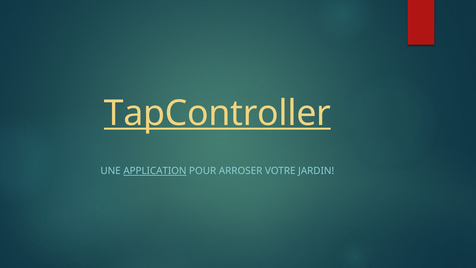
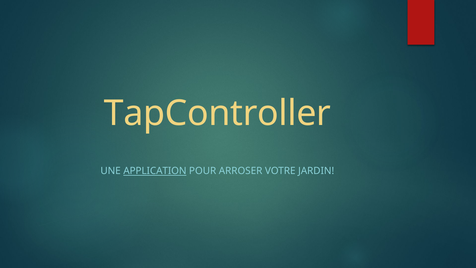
TapController underline: present -> none
